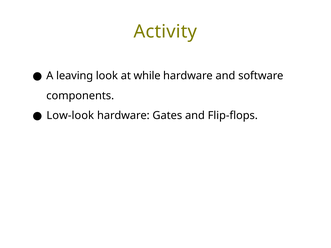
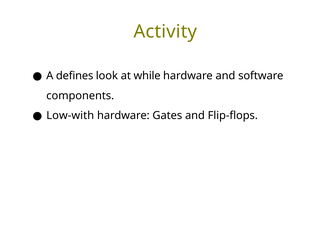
leaving: leaving -> defines
Low-look: Low-look -> Low-with
